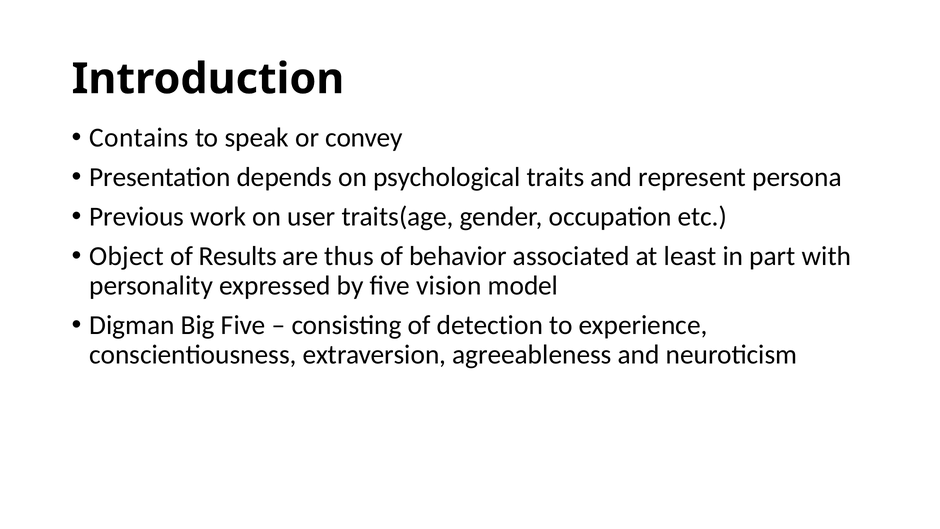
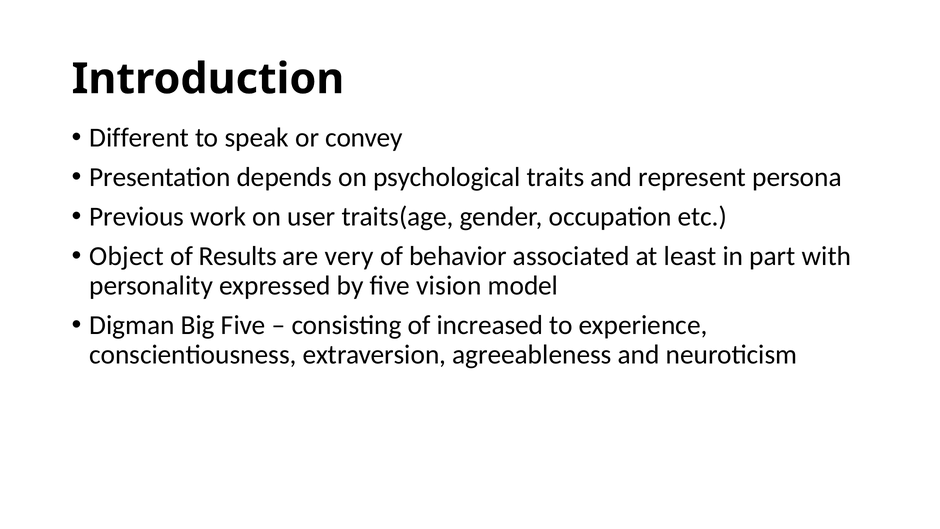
Contains: Contains -> Different
thus: thus -> very
detection: detection -> increased
